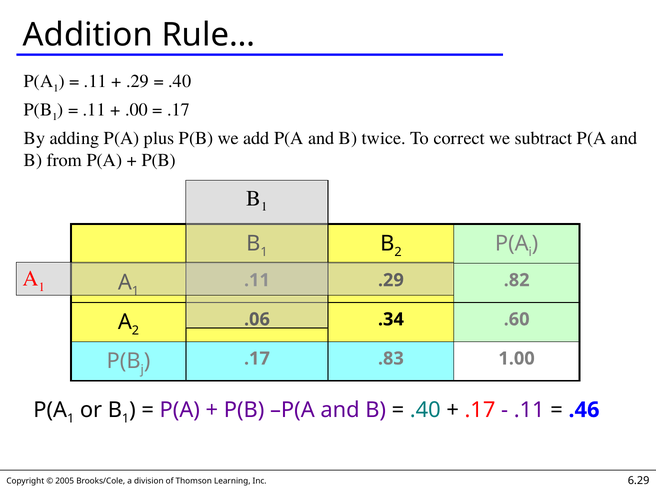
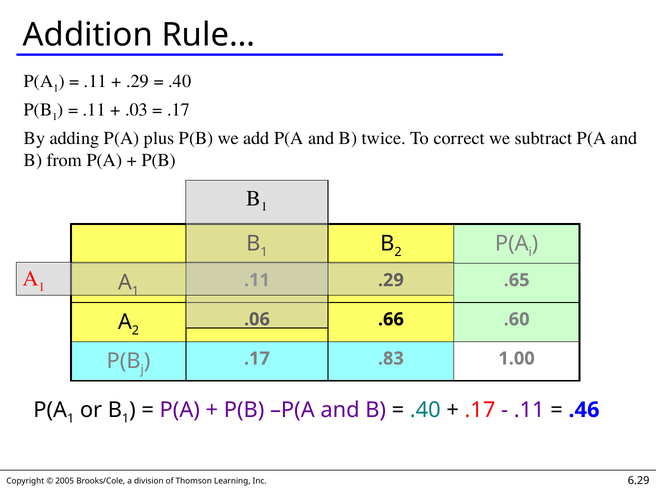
.00: .00 -> .03
.82: .82 -> .65
.34: .34 -> .66
